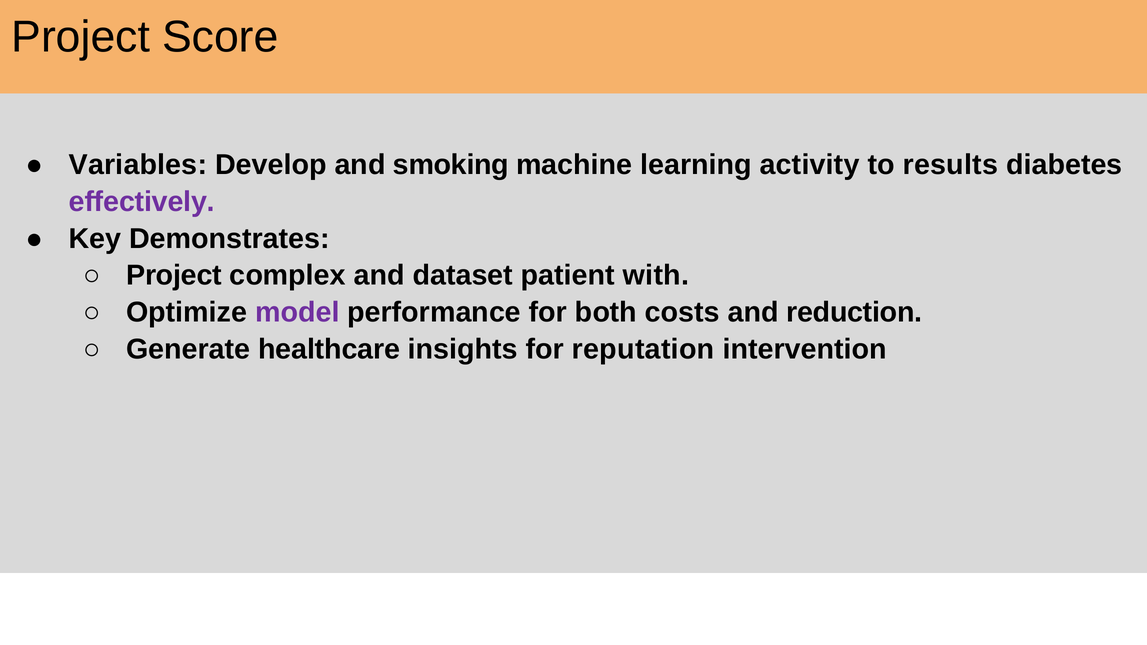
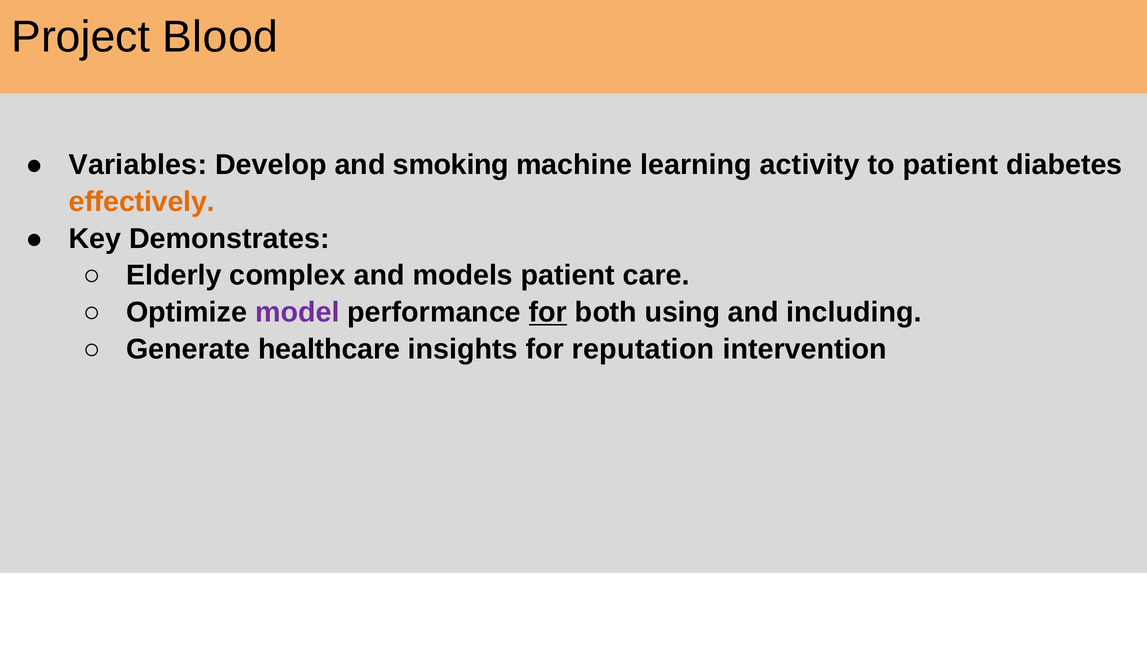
Score: Score -> Blood
to results: results -> patient
effectively colour: purple -> orange
Project at (174, 276): Project -> Elderly
dataset: dataset -> models
with: with -> care
for at (548, 312) underline: none -> present
costs: costs -> using
reduction: reduction -> including
